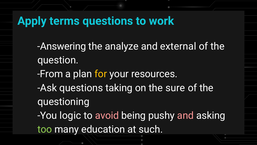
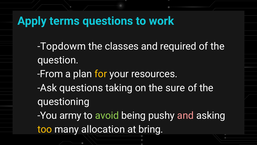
Answering: Answering -> Topdowm
analyze: analyze -> classes
external: external -> required
logic: logic -> army
avoid colour: pink -> light green
too colour: light green -> yellow
education: education -> allocation
such: such -> bring
